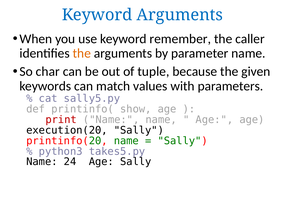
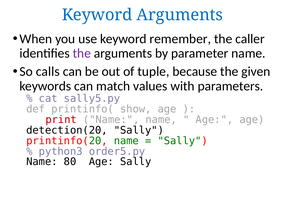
the at (82, 53) colour: orange -> purple
char: char -> calls
execution(20: execution(20 -> detection(20
takes5.py: takes5.py -> order5.py
24: 24 -> 80
